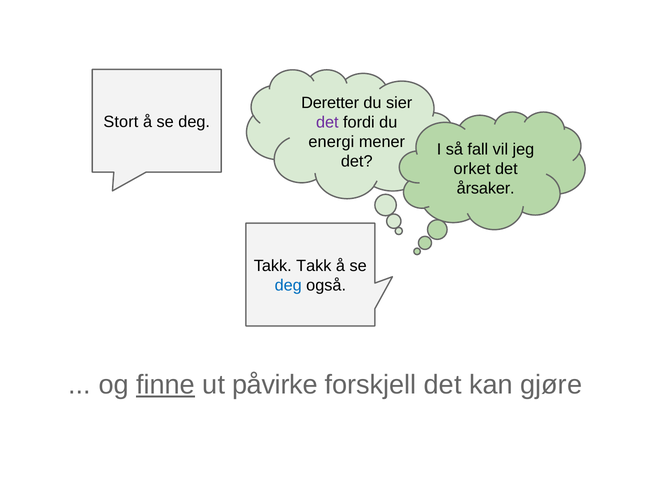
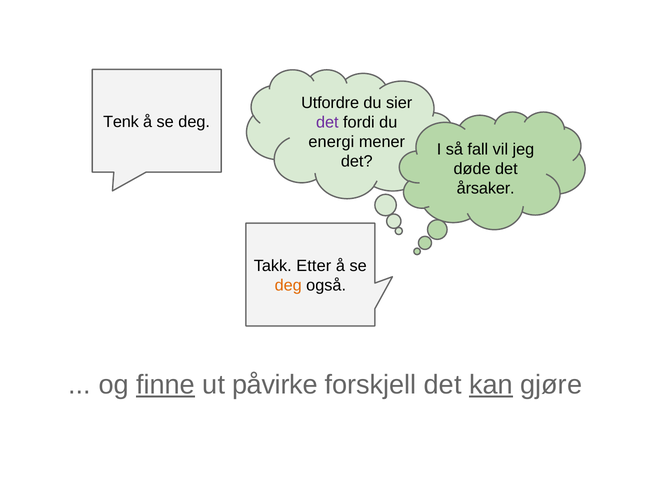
Deretter: Deretter -> Utfordre
Stort: Stort -> Tenk
orket: orket -> døde
Takk Takk: Takk -> Etter
deg at (288, 286) colour: blue -> orange
kan underline: none -> present
